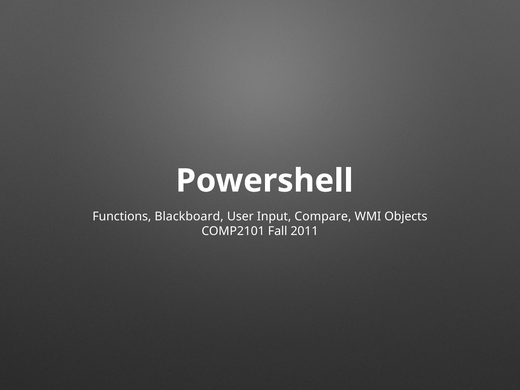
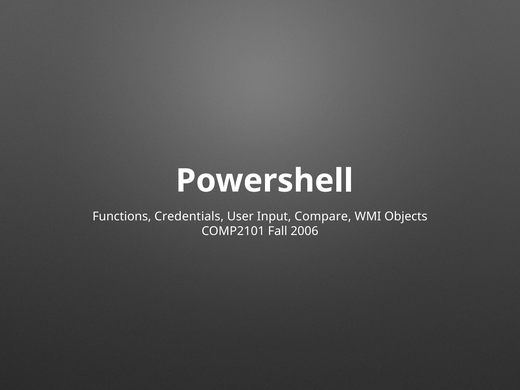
Blackboard: Blackboard -> Credentials
2011: 2011 -> 2006
